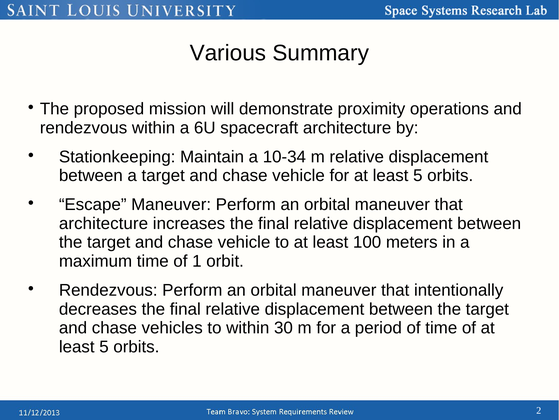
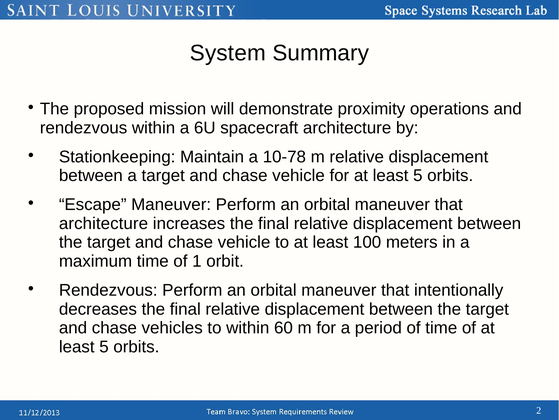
Various: Various -> System
10-34: 10-34 -> 10-78
30: 30 -> 60
